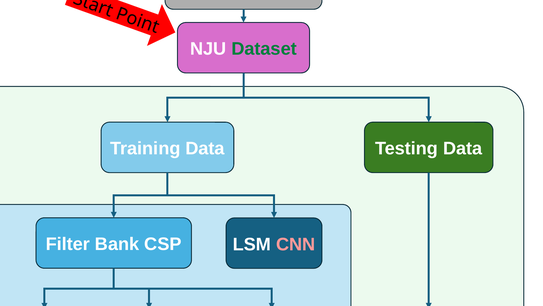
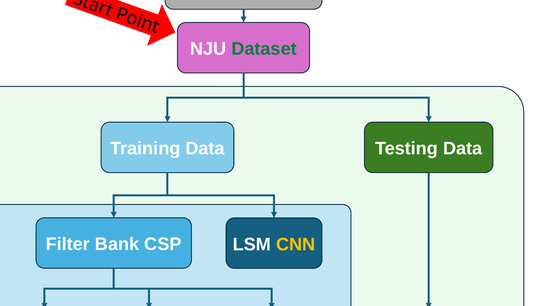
CNN colour: pink -> yellow
